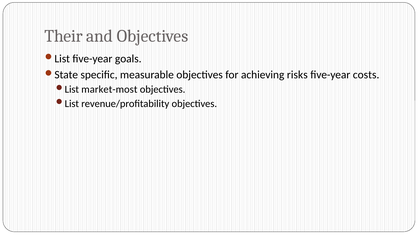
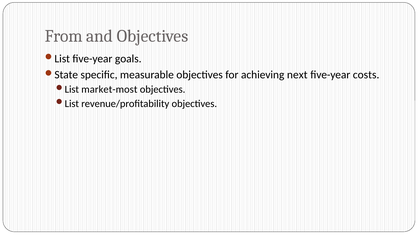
Their: Their -> From
risks: risks -> next
